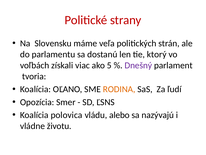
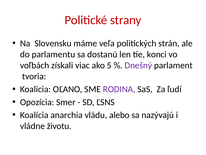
ktorý: ktorý -> konci
RODINA colour: orange -> purple
polovica: polovica -> anarchia
